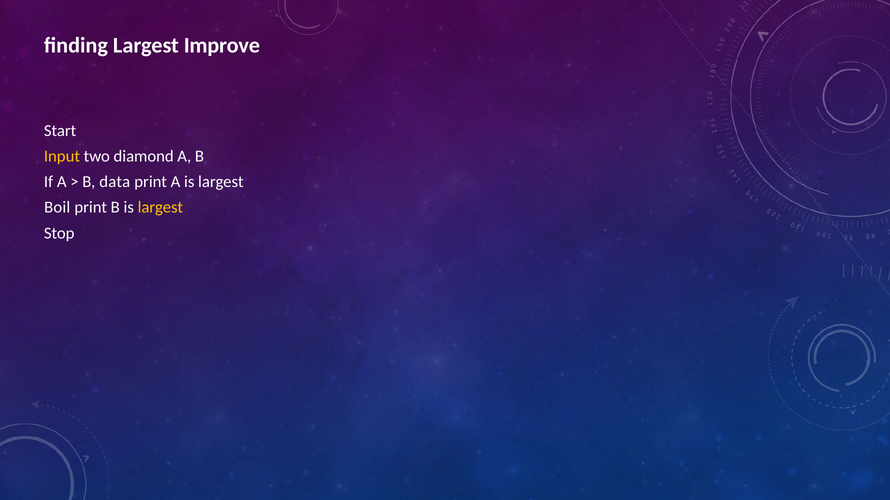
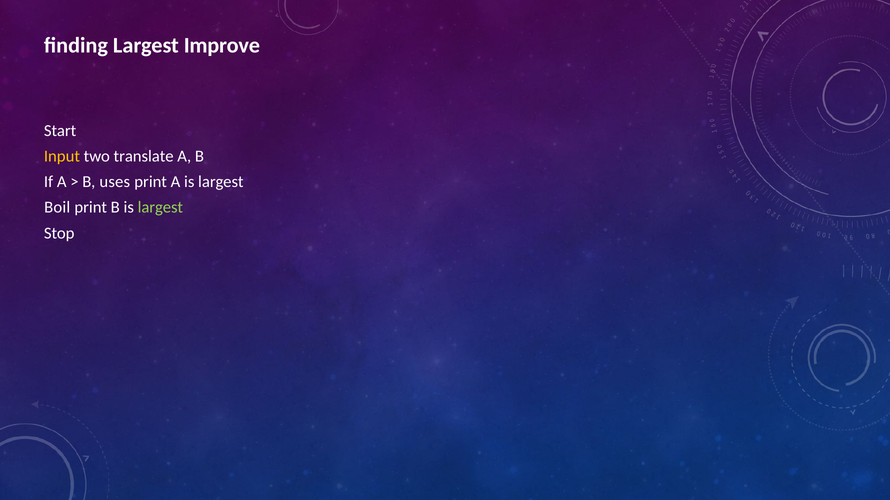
diamond: diamond -> translate
data: data -> uses
largest at (160, 208) colour: yellow -> light green
